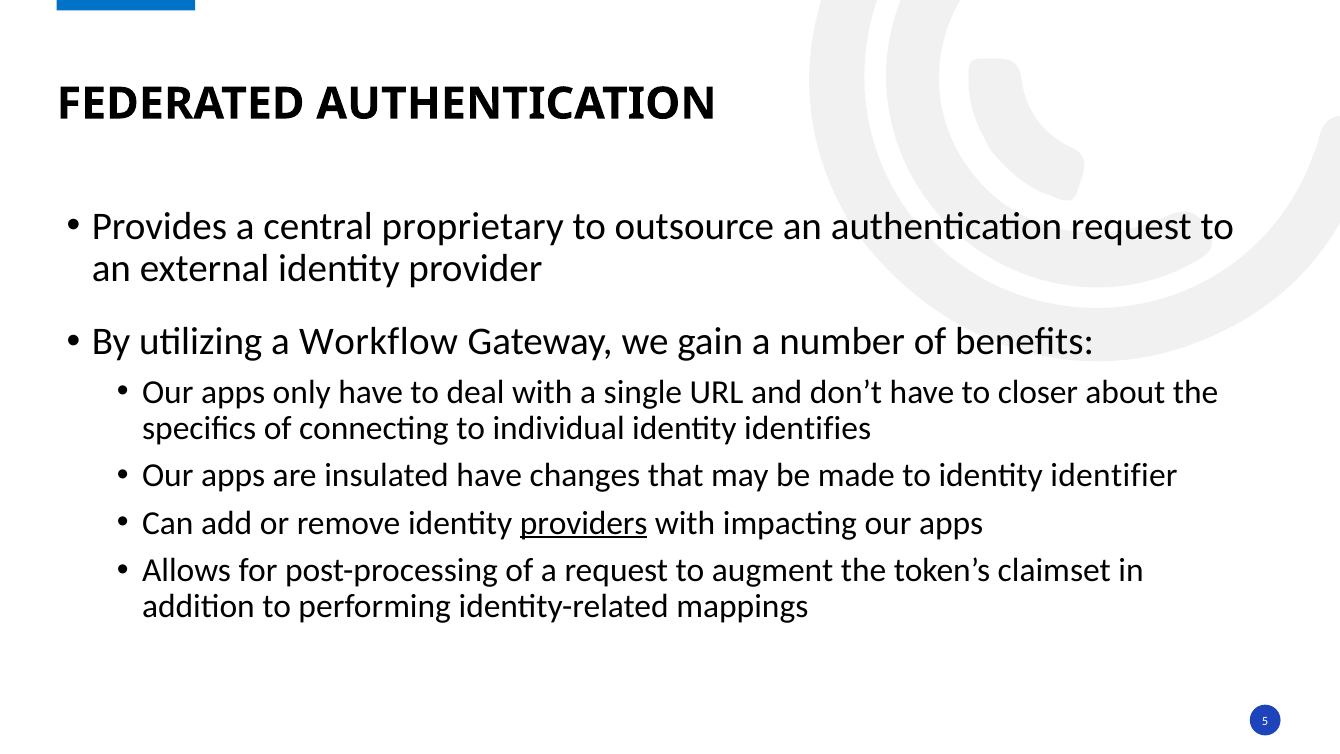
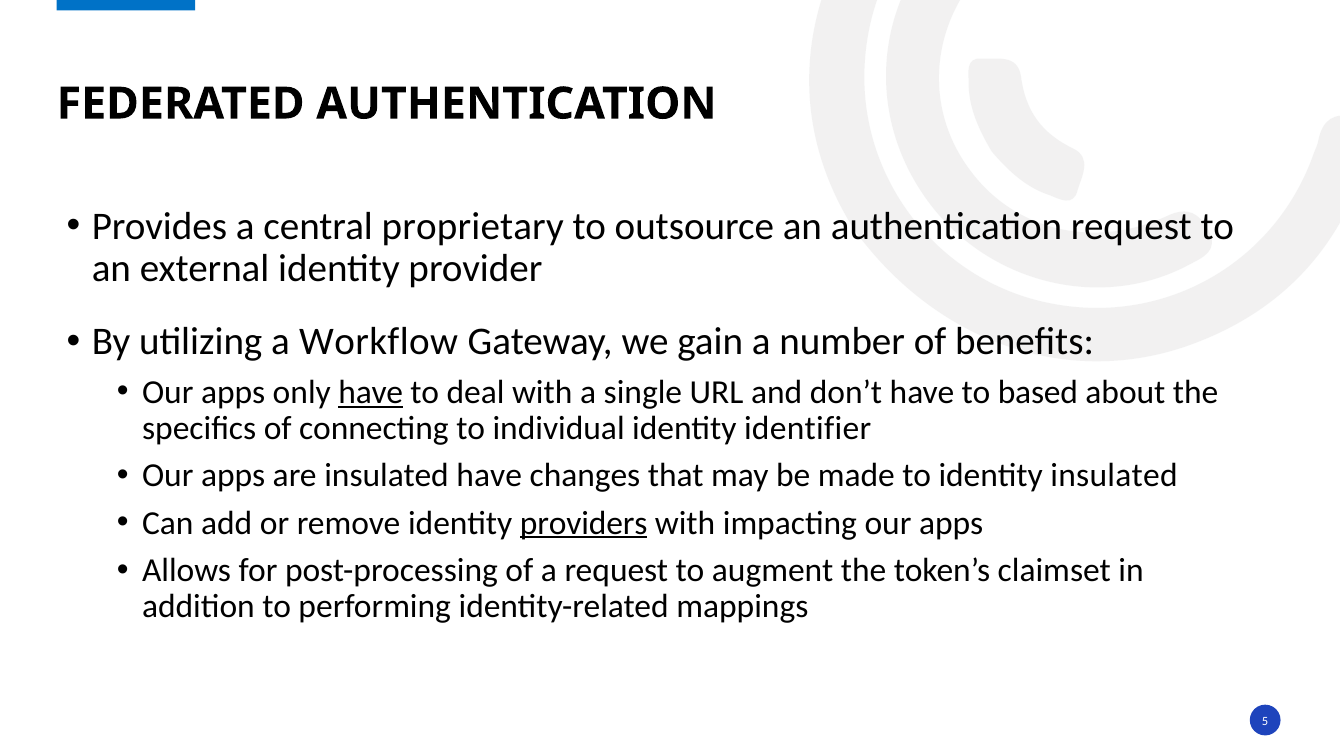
have at (371, 392) underline: none -> present
closer: closer -> based
identifies: identifies -> identifier
identity identifier: identifier -> insulated
